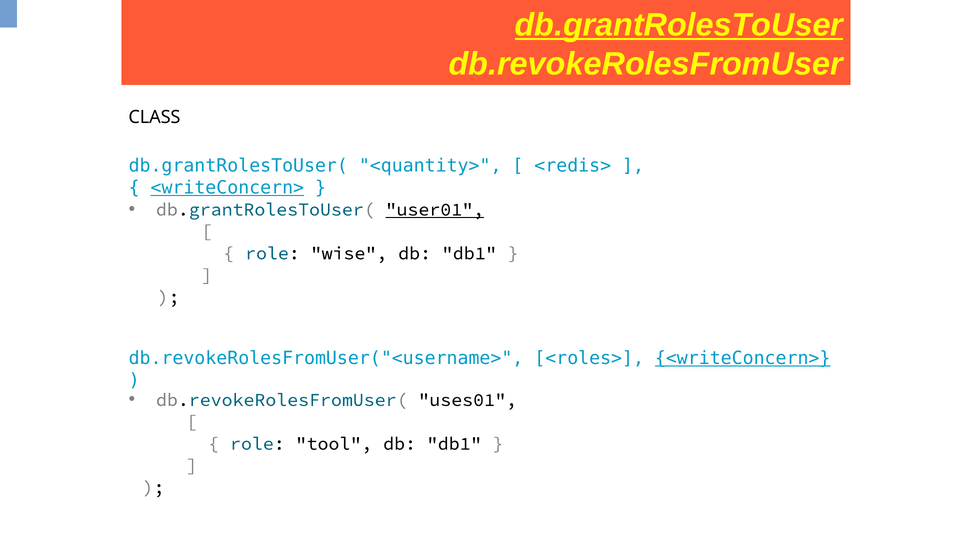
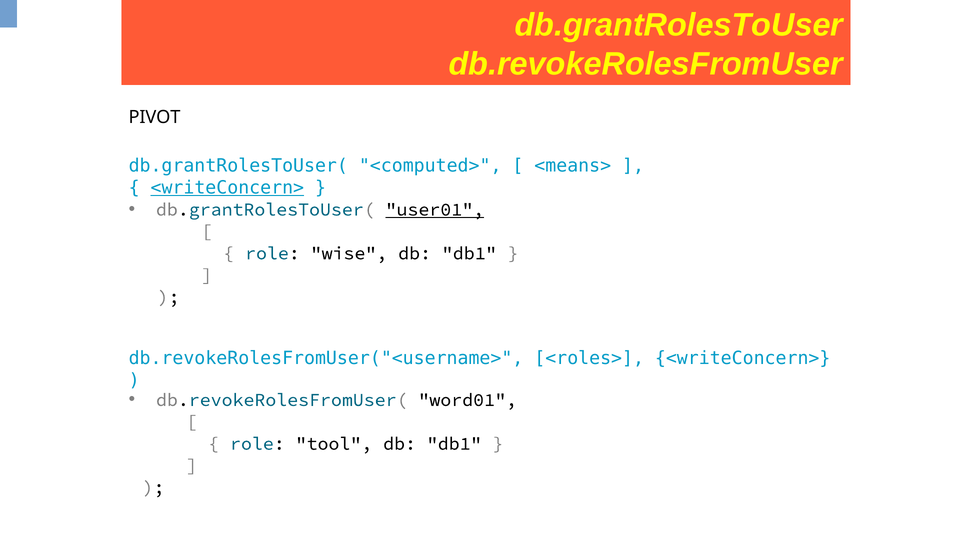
db.grantRolesToUser underline: present -> none
CLASS: CLASS -> PIVOT
<quantity>: <quantity> -> <computed>
<redis>: <redis> -> <means>
<writeConcern> at (743, 358) underline: present -> none
uses01: uses01 -> word01
